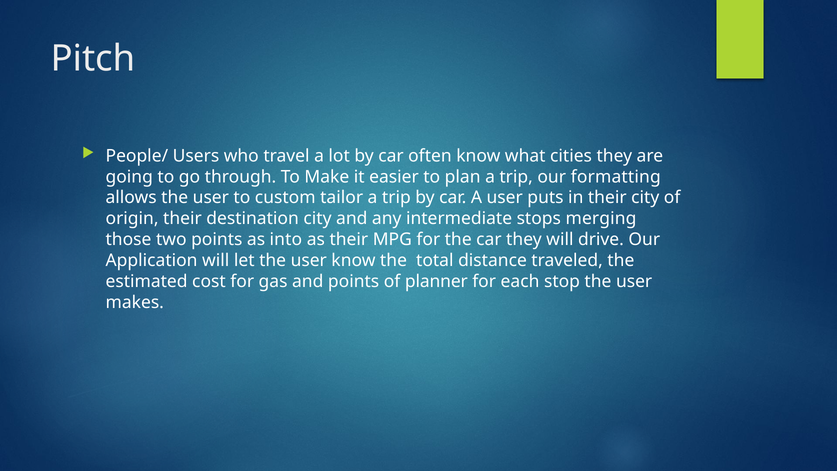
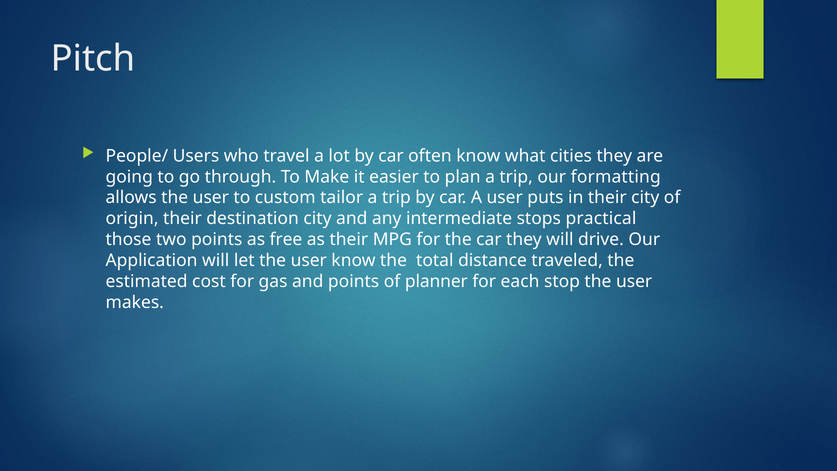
merging: merging -> practical
into: into -> free
